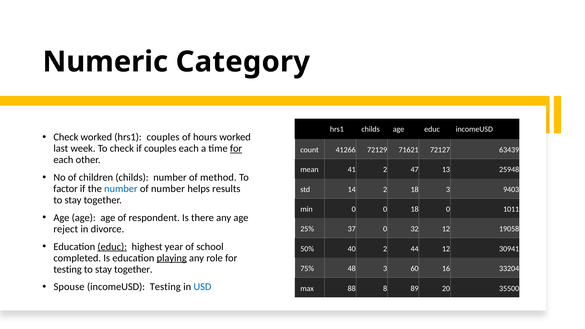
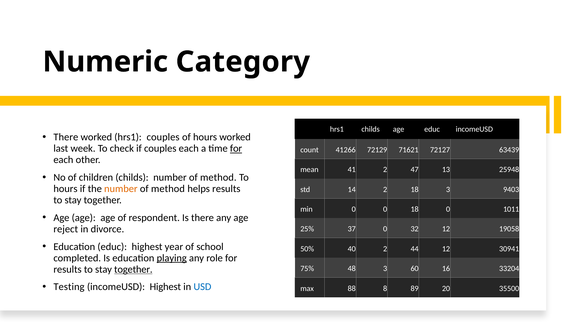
Check at (66, 137): Check -> There
factor at (66, 189): factor -> hours
number at (121, 189) colour: blue -> orange
number at (168, 189): number -> method
educ at (112, 247) underline: present -> none
testing at (68, 269): testing -> results
together at (133, 269) underline: none -> present
Spouse: Spouse -> Testing
incomeUSD Testing: Testing -> Highest
